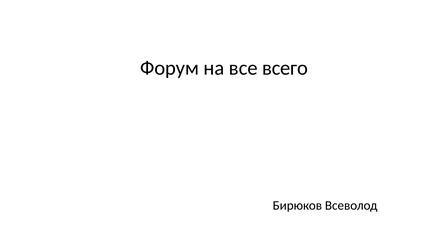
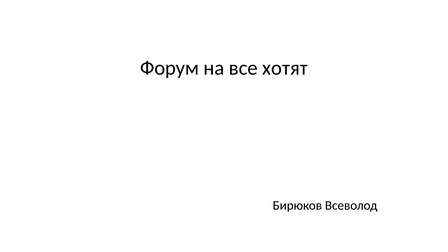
всего: всего -> хотят
